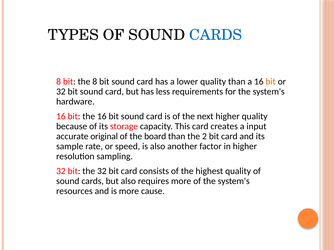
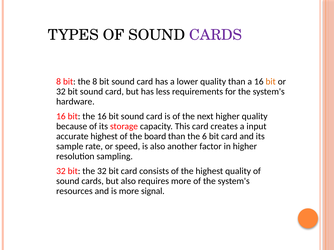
CARDS at (216, 35) colour: blue -> purple
accurate original: original -> highest
2: 2 -> 6
cause: cause -> signal
